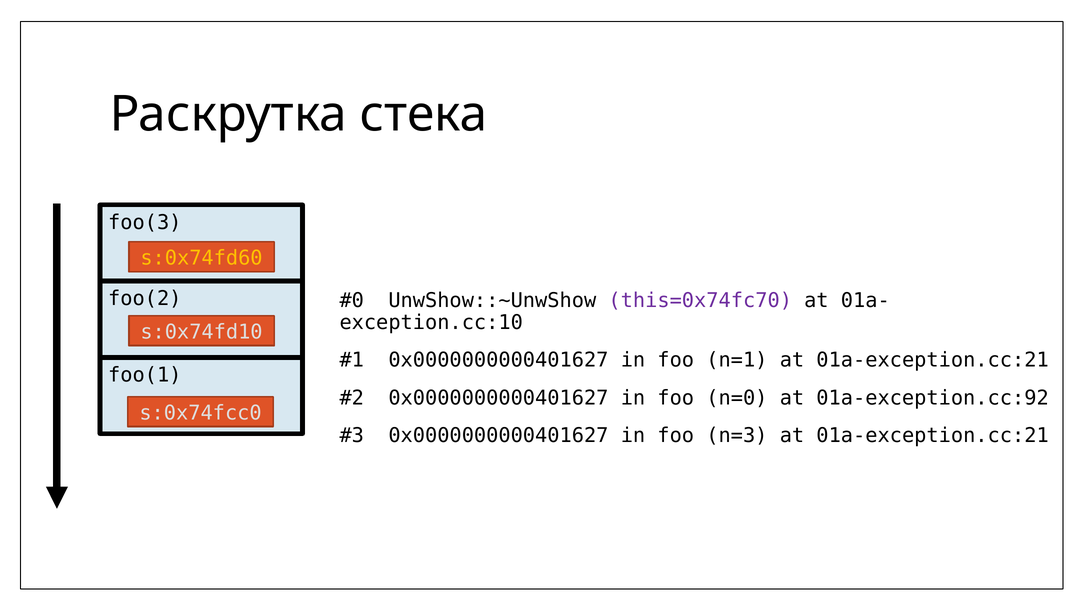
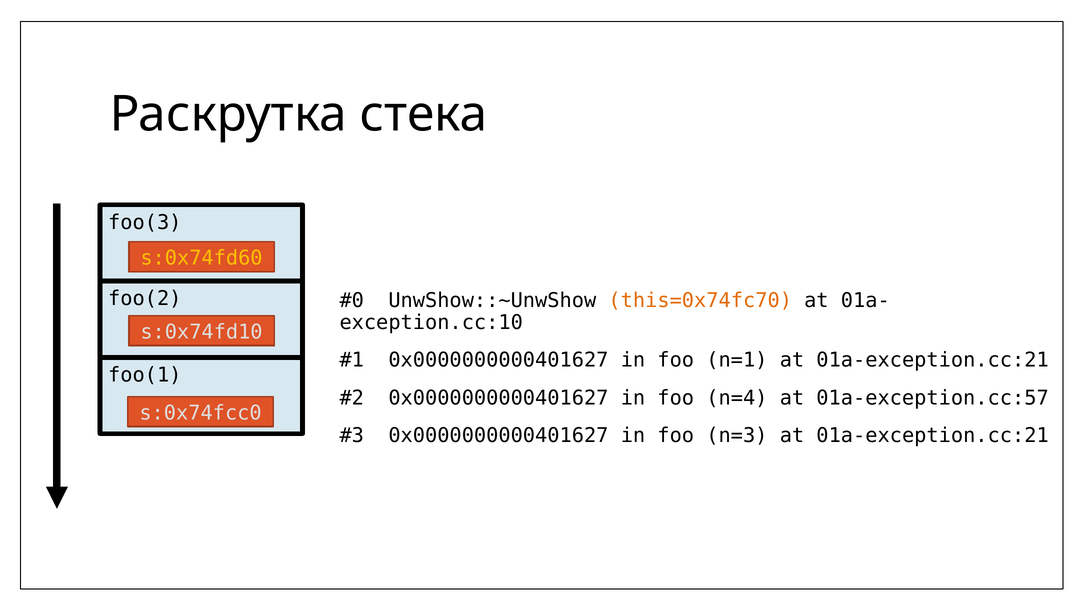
this=0x74fc70 colour: purple -> orange
n=0: n=0 -> n=4
01a-exception.cc:92: 01a-exception.cc:92 -> 01a-exception.cc:57
